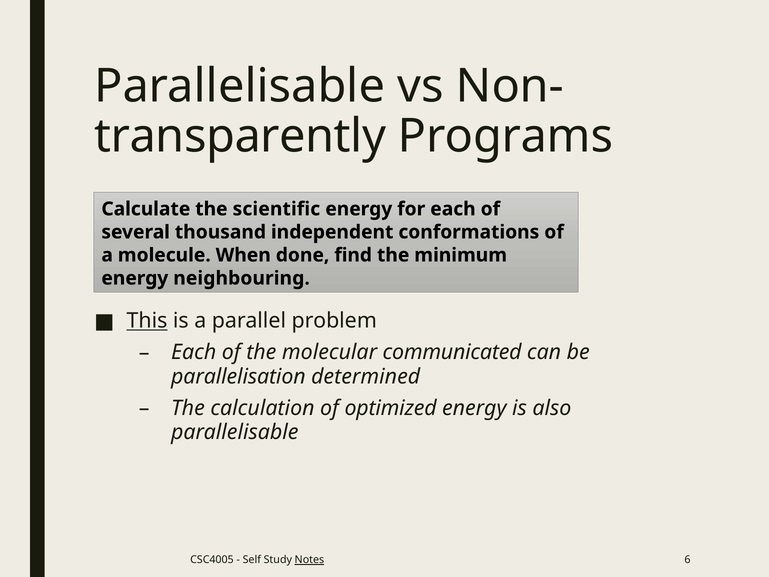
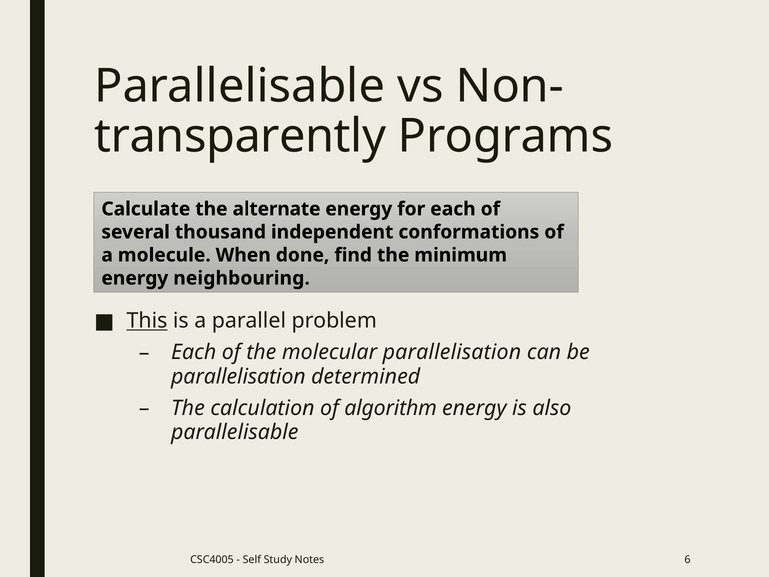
scientific: scientific -> alternate
molecular communicated: communicated -> parallelisation
optimized: optimized -> algorithm
Notes underline: present -> none
